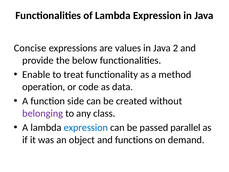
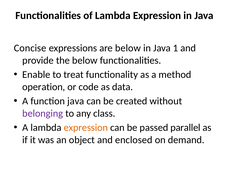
are values: values -> below
2: 2 -> 1
function side: side -> java
expression at (86, 127) colour: blue -> orange
functions: functions -> enclosed
